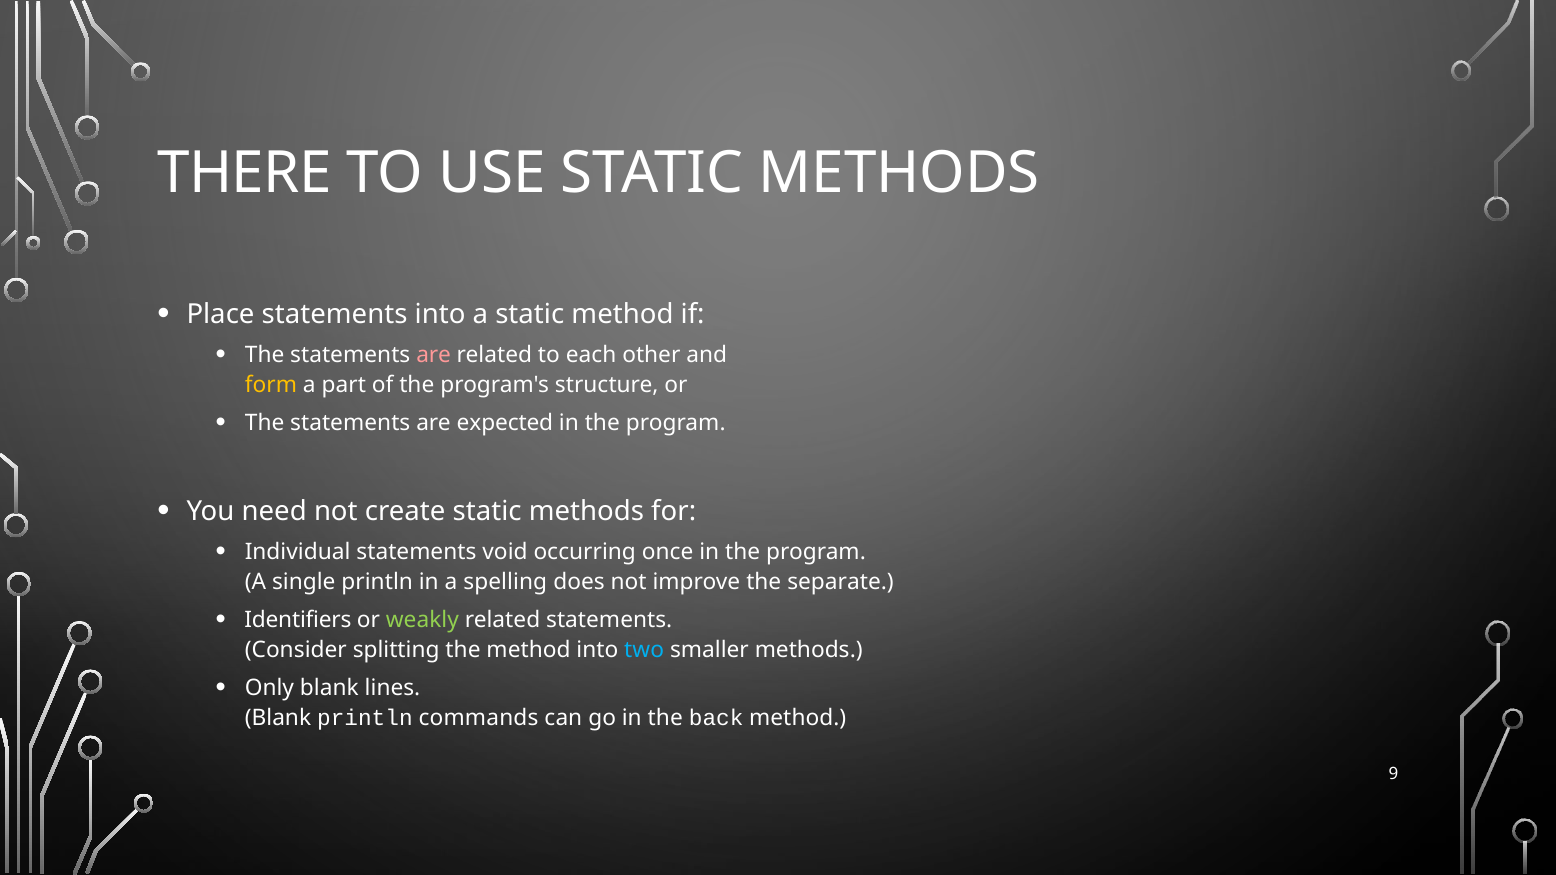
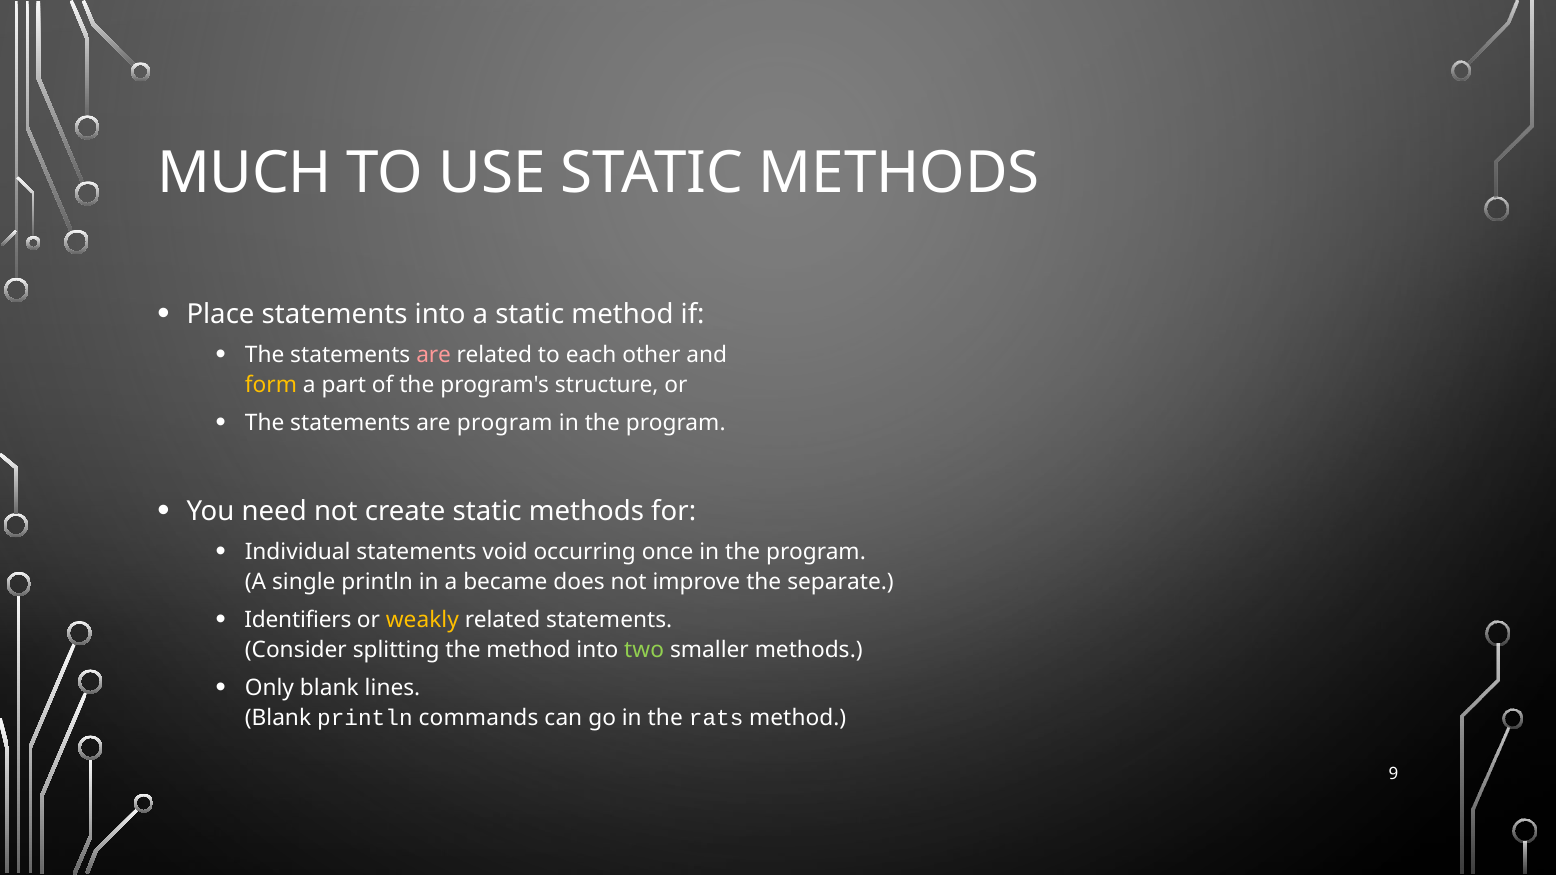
THERE: THERE -> MUCH
are expected: expected -> program
spelling: spelling -> became
weakly colour: light green -> yellow
two colour: light blue -> light green
back: back -> rats
